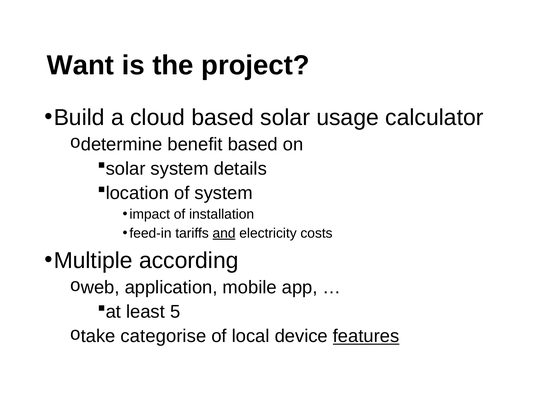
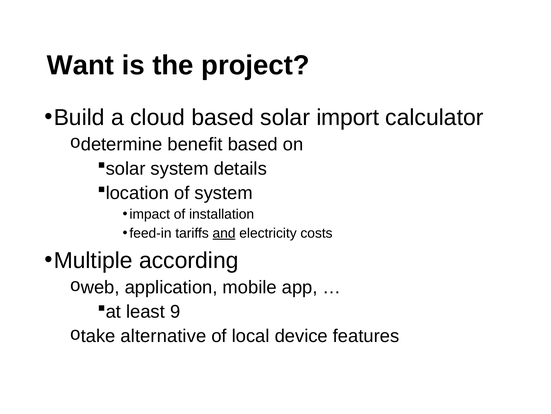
usage: usage -> import
5: 5 -> 9
categorise: categorise -> alternative
features underline: present -> none
